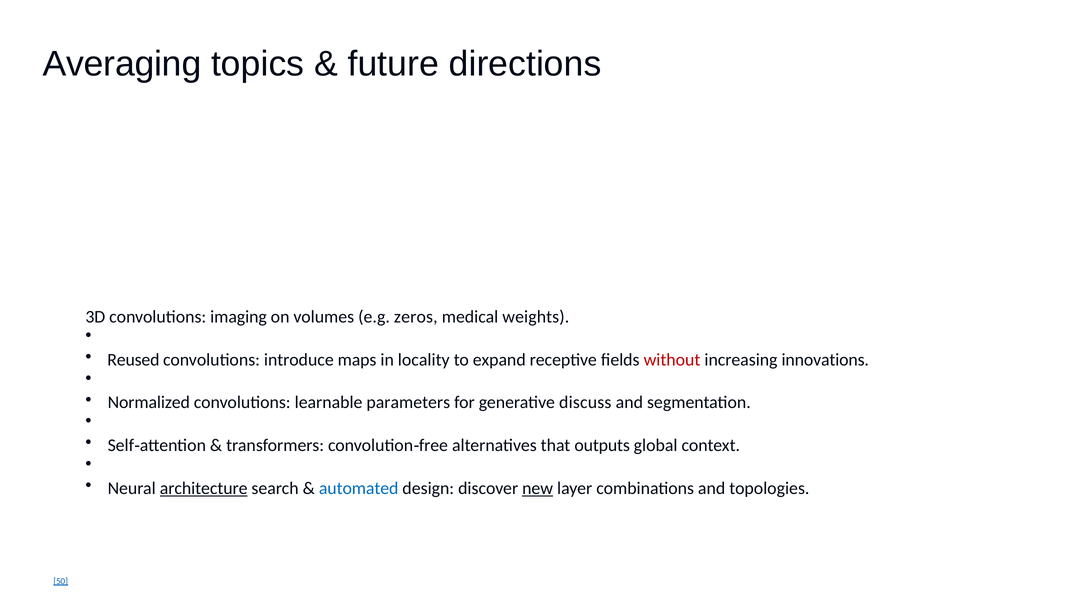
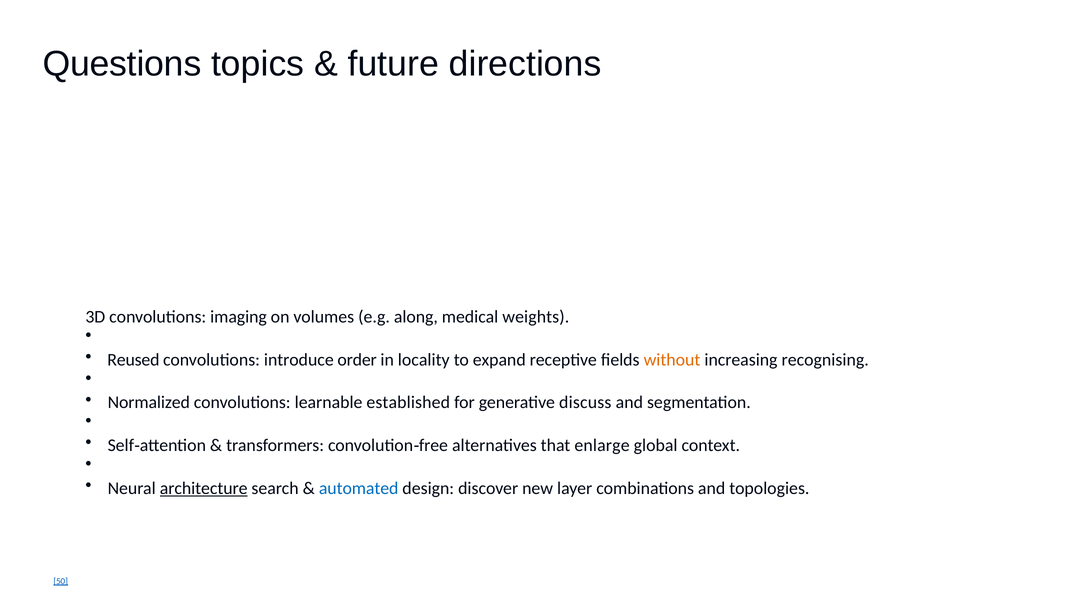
Averaging: Averaging -> Questions
zeros: zeros -> along
maps: maps -> order
without colour: red -> orange
innovations: innovations -> recognising
parameters: parameters -> established
outputs: outputs -> enlarge
new underline: present -> none
